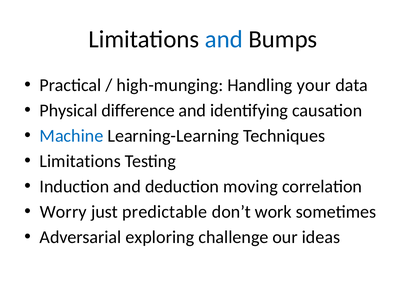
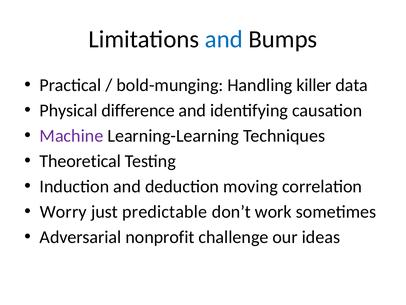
high-munging: high-munging -> bold-munging
your: your -> killer
Machine colour: blue -> purple
Limitations at (80, 161): Limitations -> Theoretical
exploring: exploring -> nonprofit
